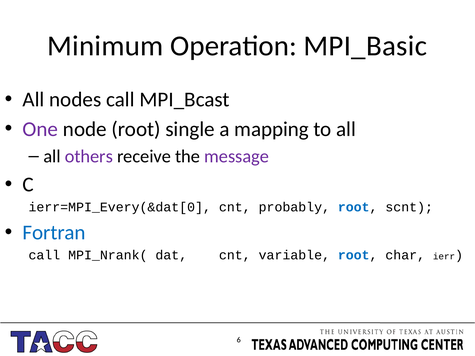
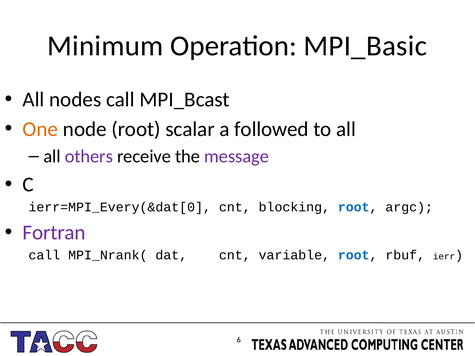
One colour: purple -> orange
single: single -> scalar
mapping: mapping -> followed
probably: probably -> blocking
scnt: scnt -> argc
Fortran colour: blue -> purple
char: char -> rbuf
